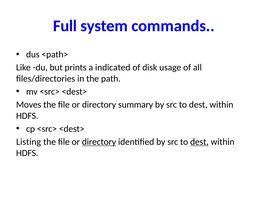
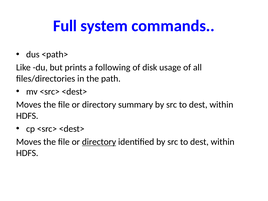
indicated: indicated -> following
Listing at (29, 142): Listing -> Moves
dest at (199, 142) underline: present -> none
